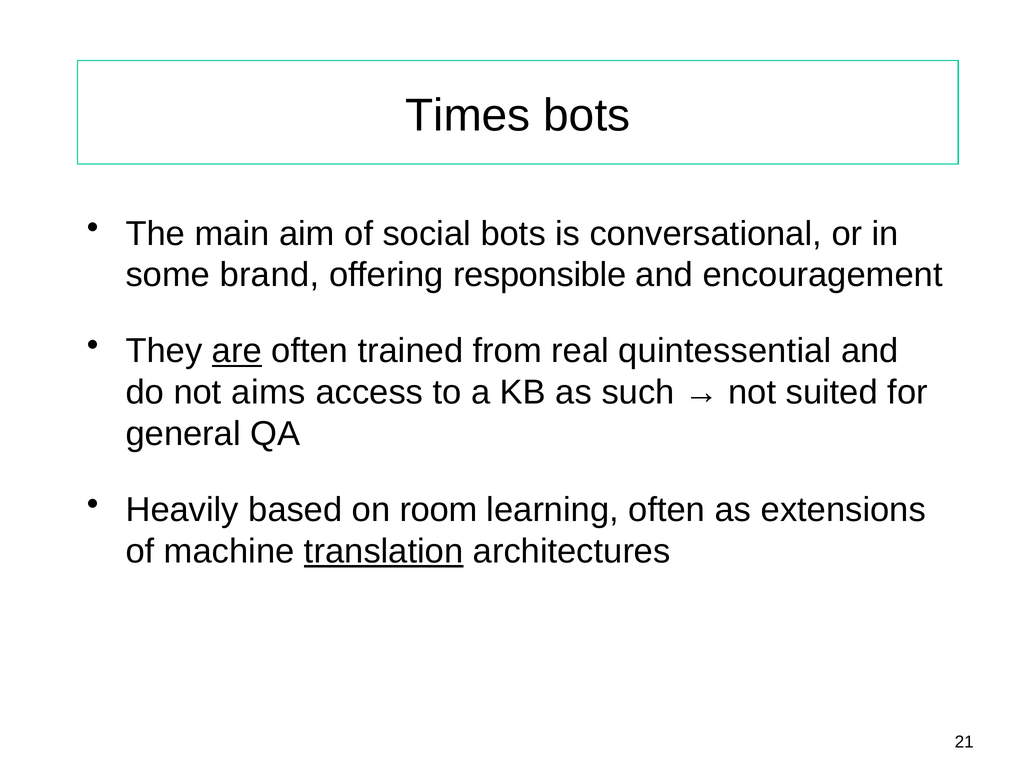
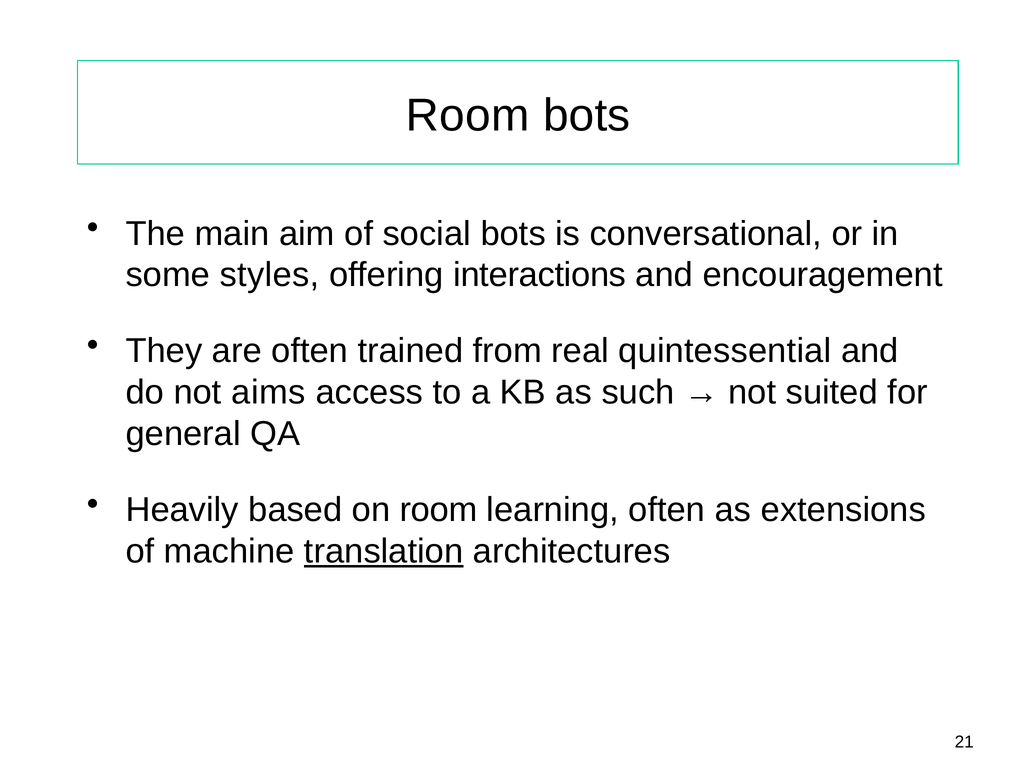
Times at (468, 115): Times -> Room
brand: brand -> styles
responsible: responsible -> interactions
are underline: present -> none
